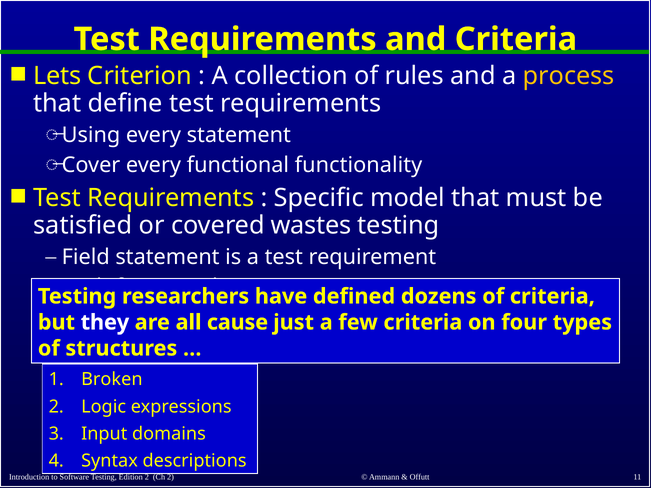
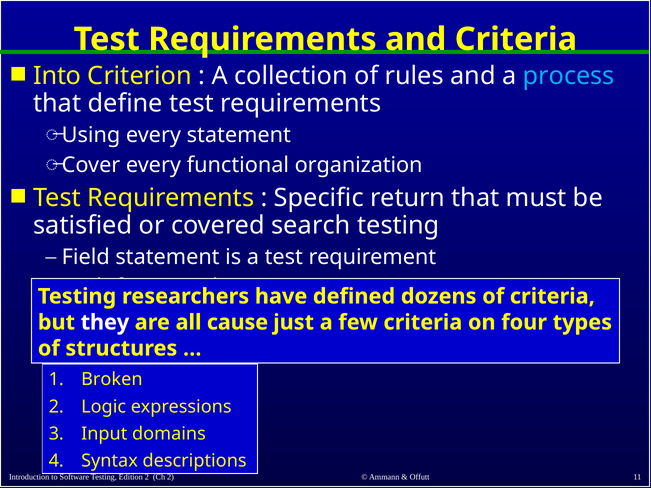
Lets: Lets -> Into
process colour: yellow -> light blue
functionality: functionality -> organization
model: model -> return
wastes: wastes -> search
